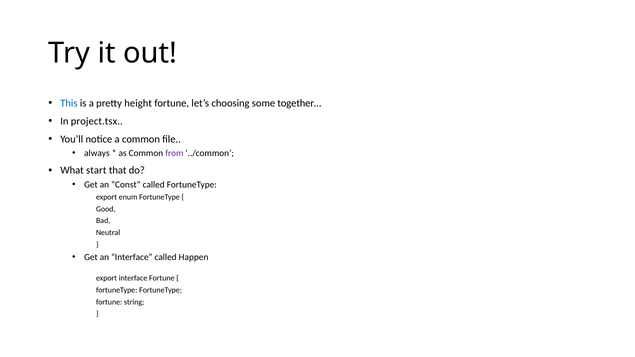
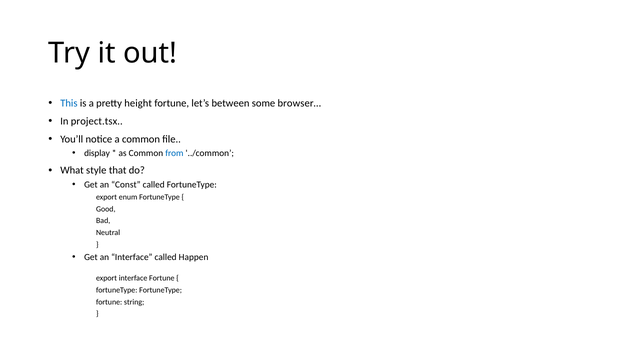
choosing: choosing -> between
together…: together… -> browser…
always: always -> display
from colour: purple -> blue
start: start -> style
